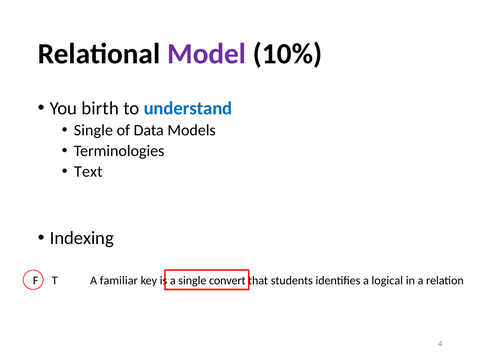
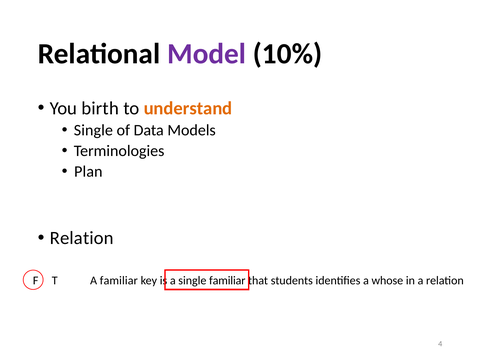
understand colour: blue -> orange
Text: Text -> Plan
Indexing at (82, 238): Indexing -> Relation
single convert: convert -> familiar
logical: logical -> whose
